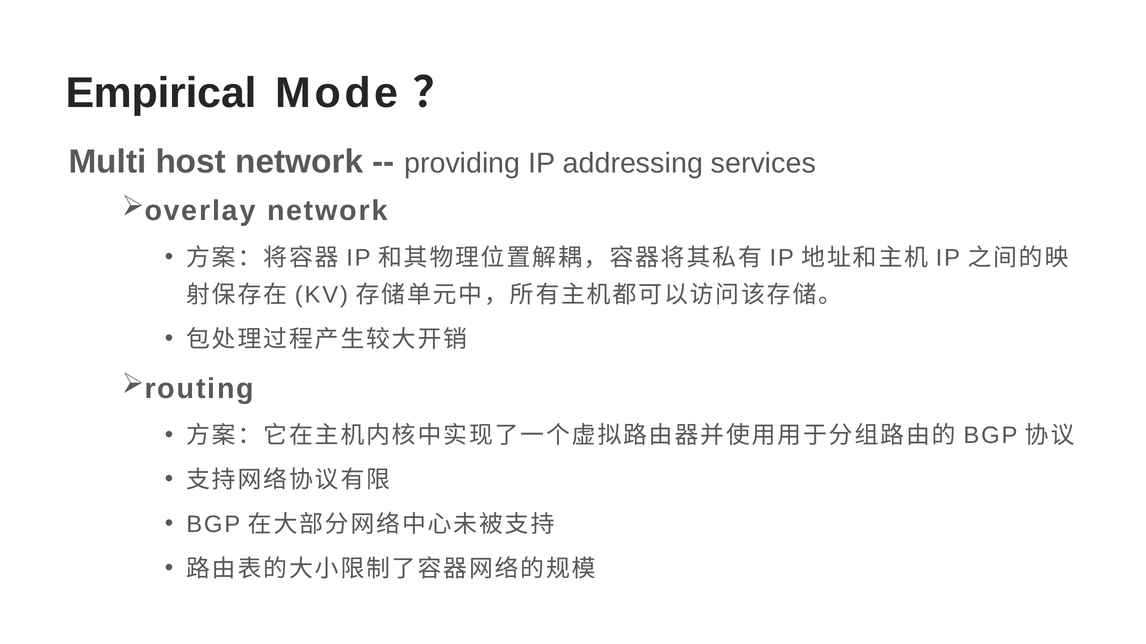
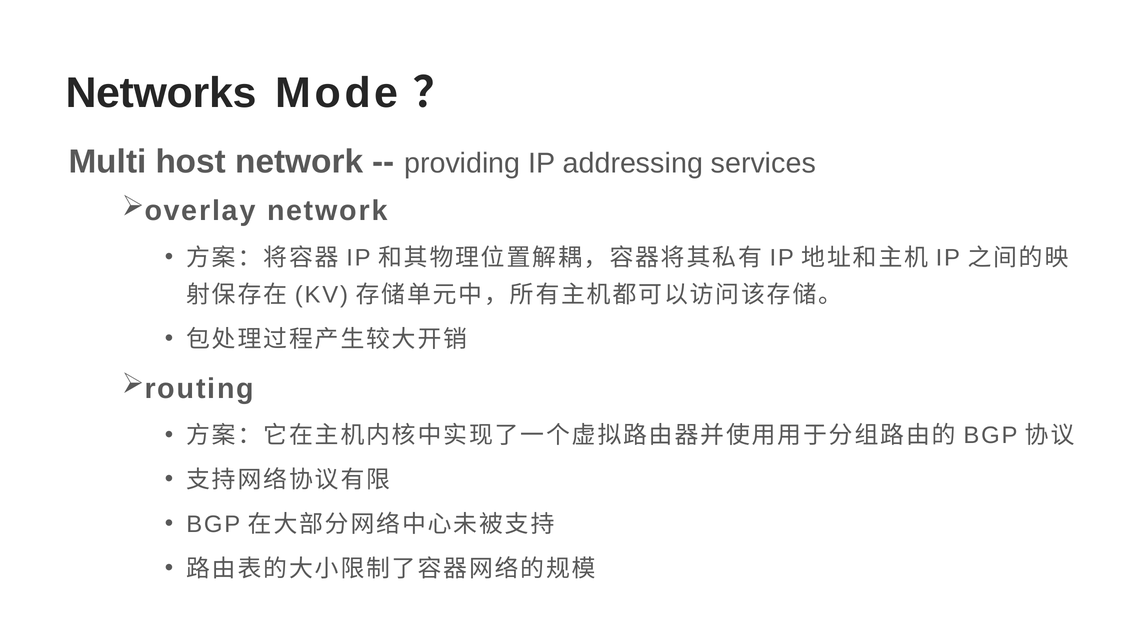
Empirical: Empirical -> Networks
